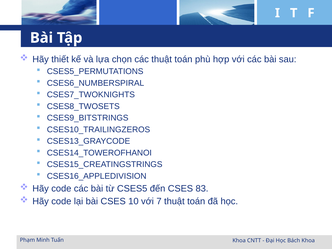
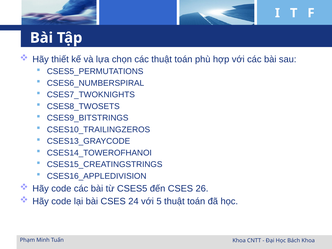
83: 83 -> 26
10: 10 -> 24
7: 7 -> 5
